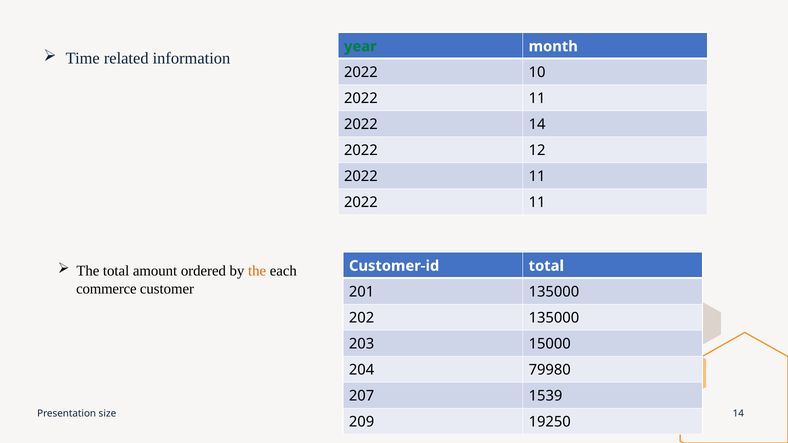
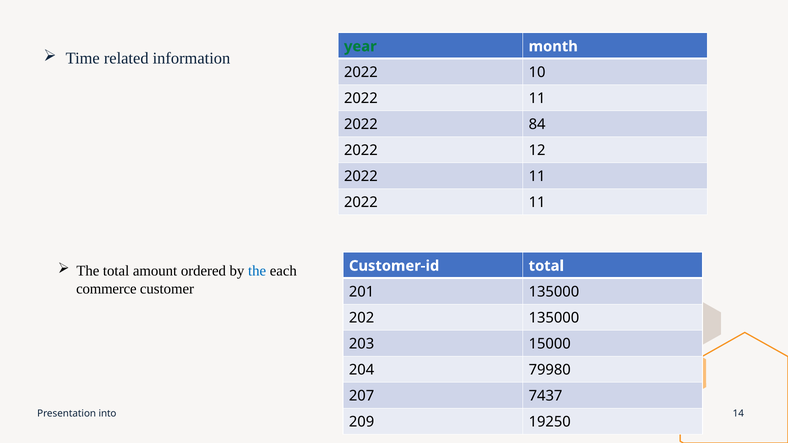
2022 14: 14 -> 84
the at (257, 271) colour: orange -> blue
1539: 1539 -> 7437
size: size -> into
